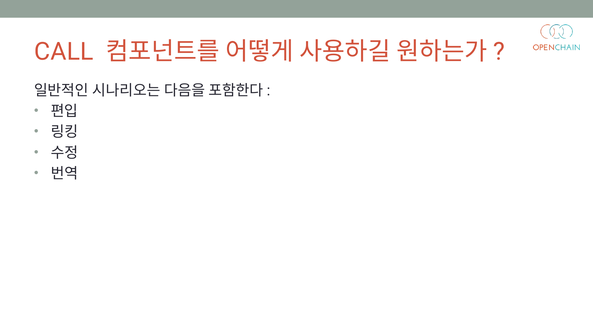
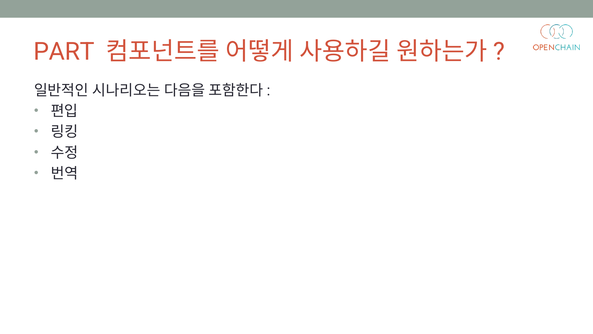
CALL: CALL -> PART
